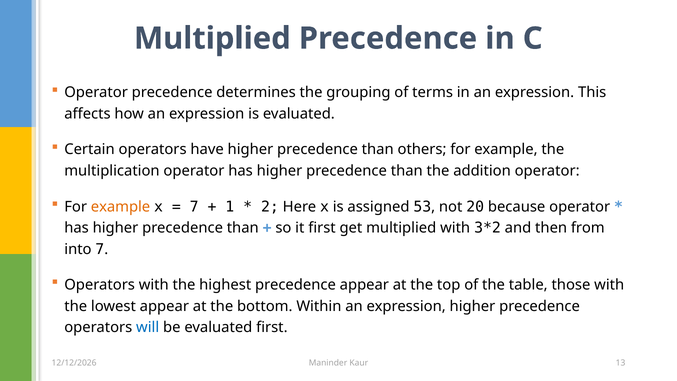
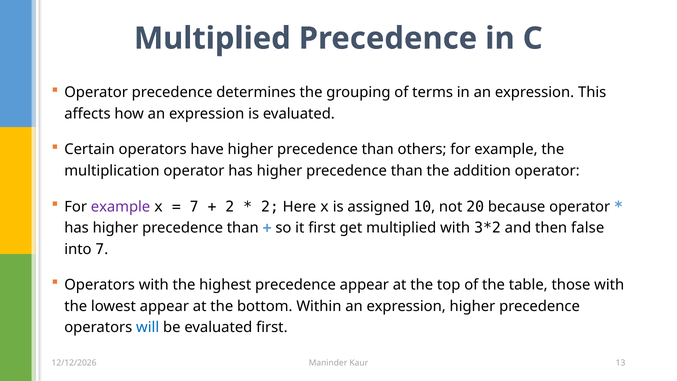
example at (121, 207) colour: orange -> purple
1 at (230, 207): 1 -> 2
53: 53 -> 10
from: from -> false
